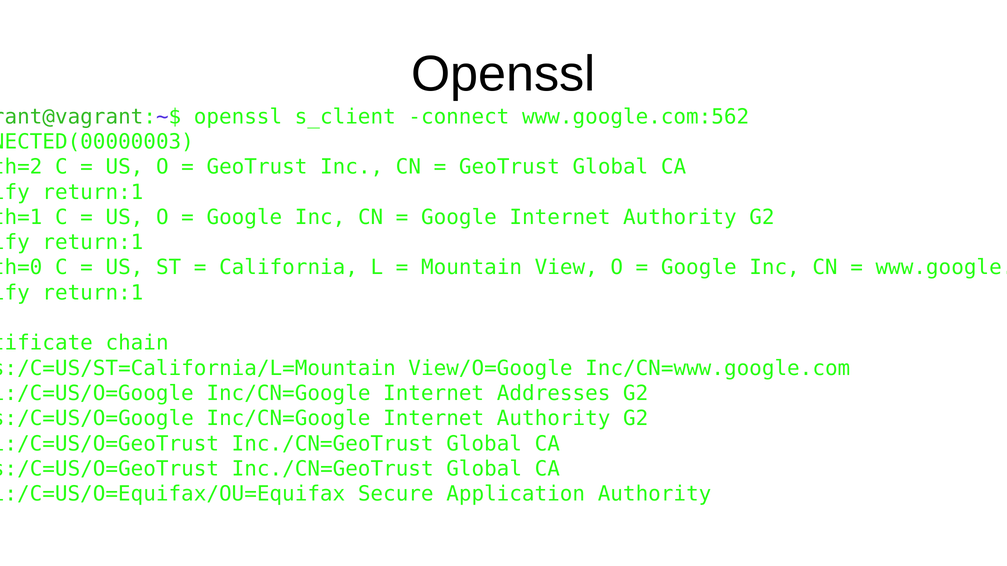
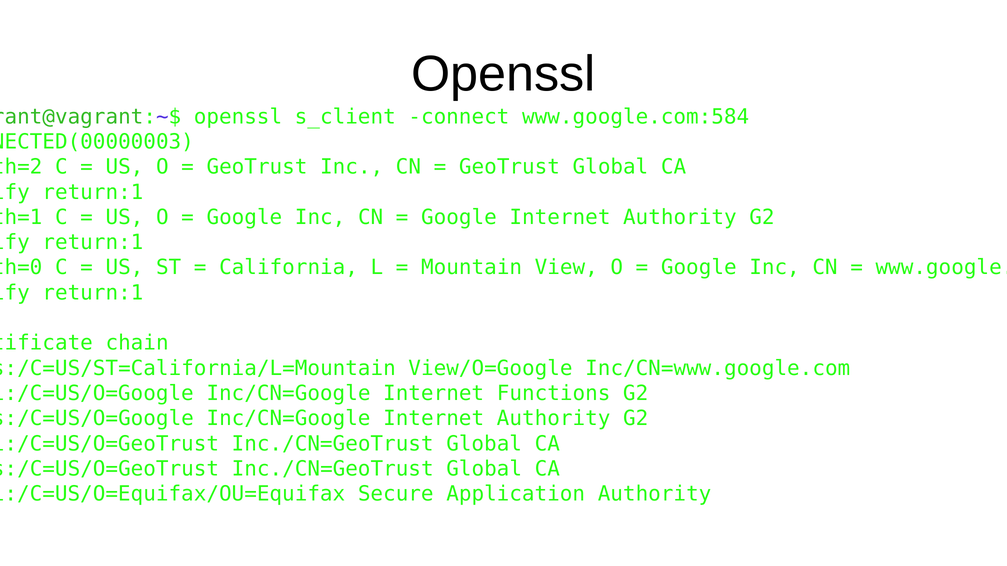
www.google.com:562: www.google.com:562 -> www.google.com:584
Addresses: Addresses -> Functions
